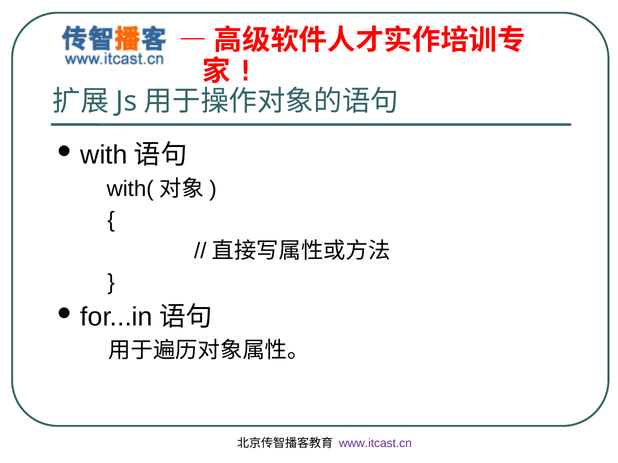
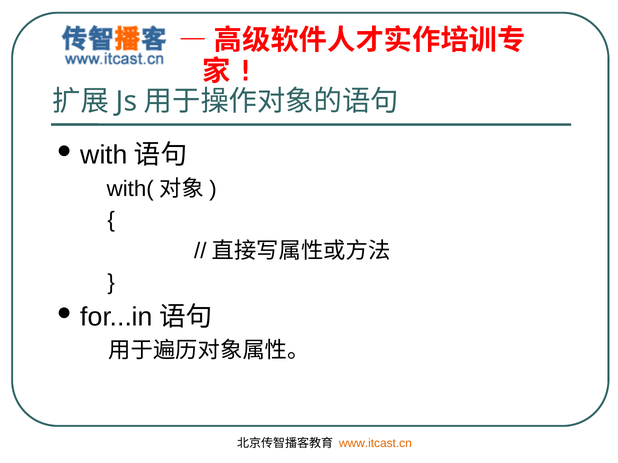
www.itcast.cn colour: purple -> orange
